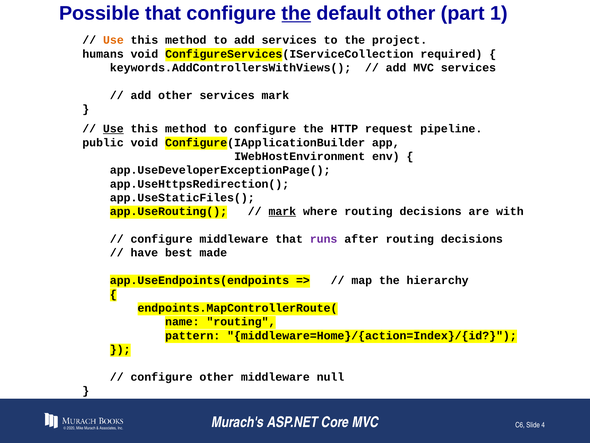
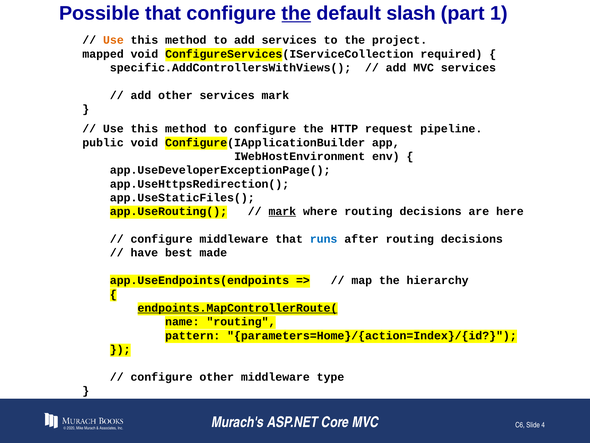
default other: other -> slash
humans: humans -> mapped
keywords.AddControllersWithViews(: keywords.AddControllersWithViews( -> specific.AddControllersWithViews(
Use at (113, 129) underline: present -> none
with: with -> here
runs colour: purple -> blue
endpoints.MapControllerRoute( underline: none -> present
middleware=Home}/{action=Index}/{id: middleware=Home}/{action=Index}/{id -> parameters=Home}/{action=Index}/{id
null: null -> type
